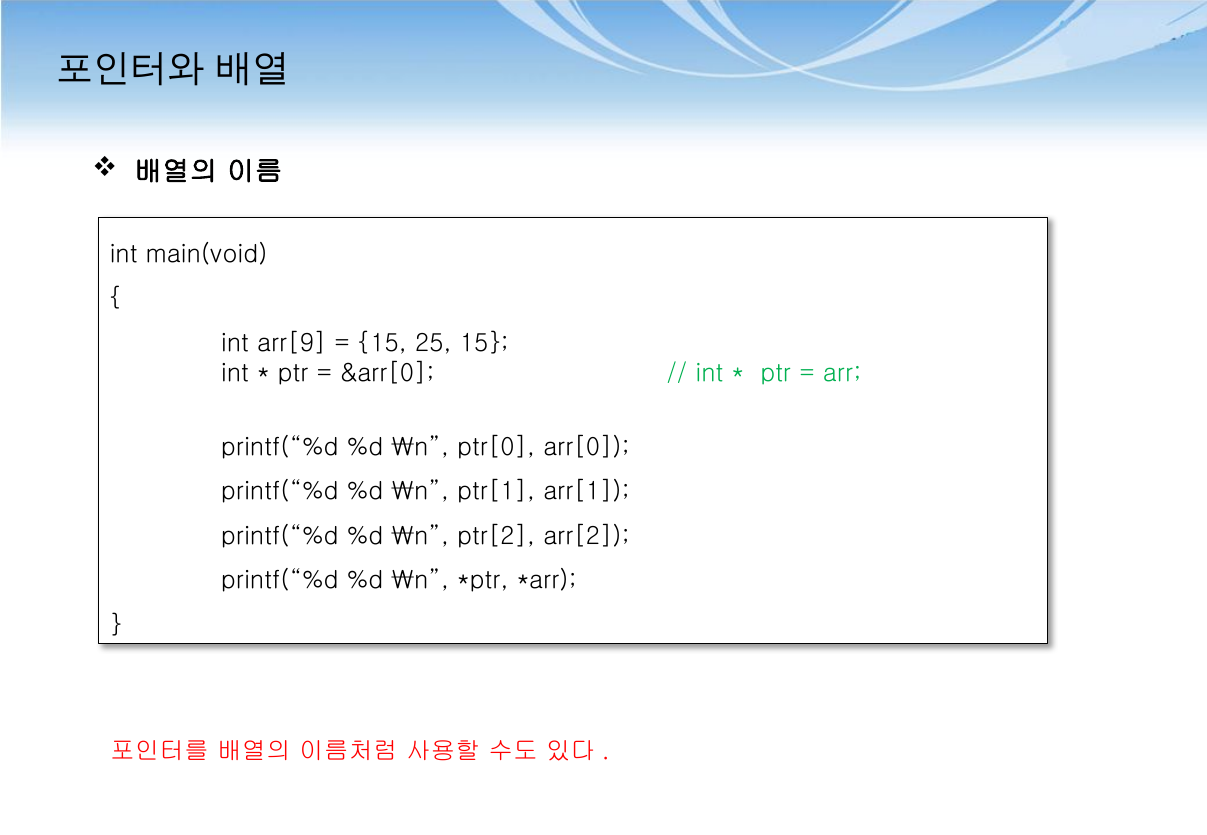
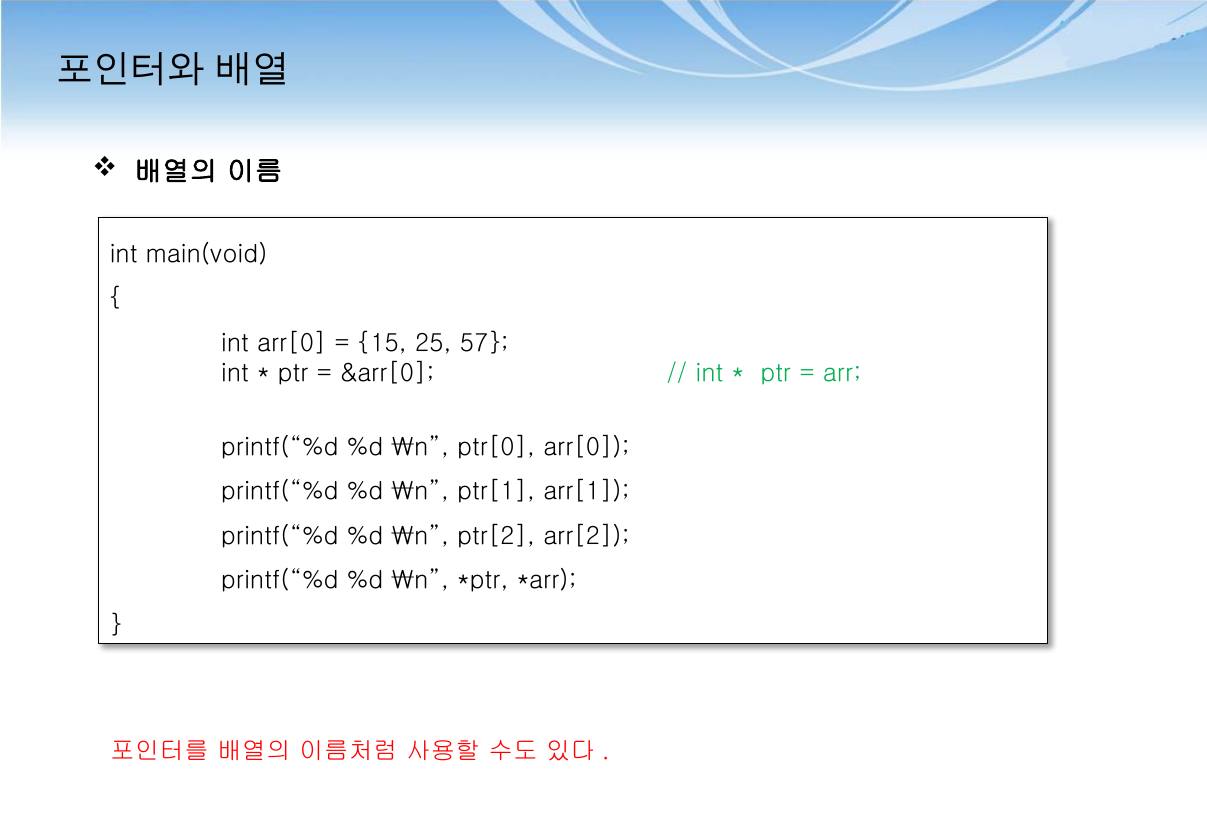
int arr[9: arr[9 -> arr[0
25 15: 15 -> 57
